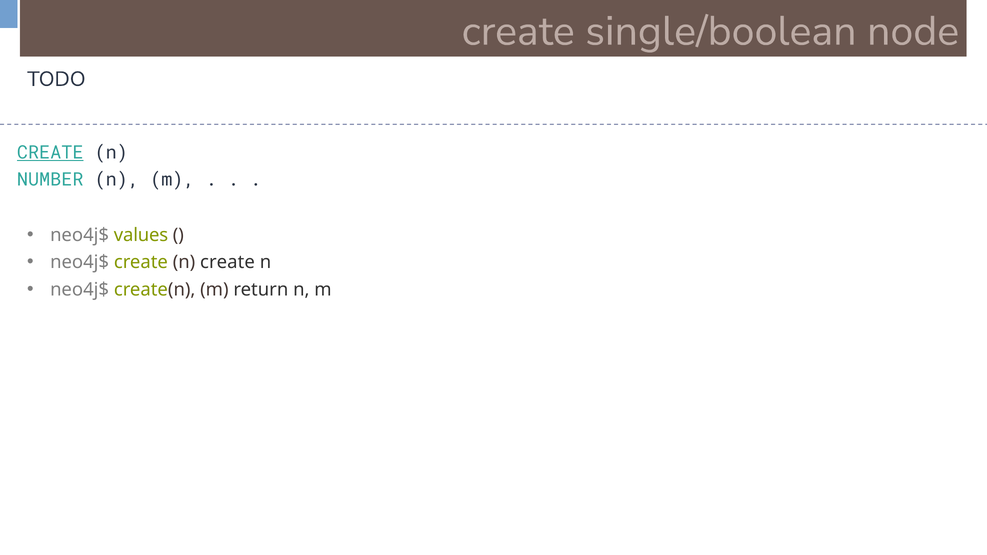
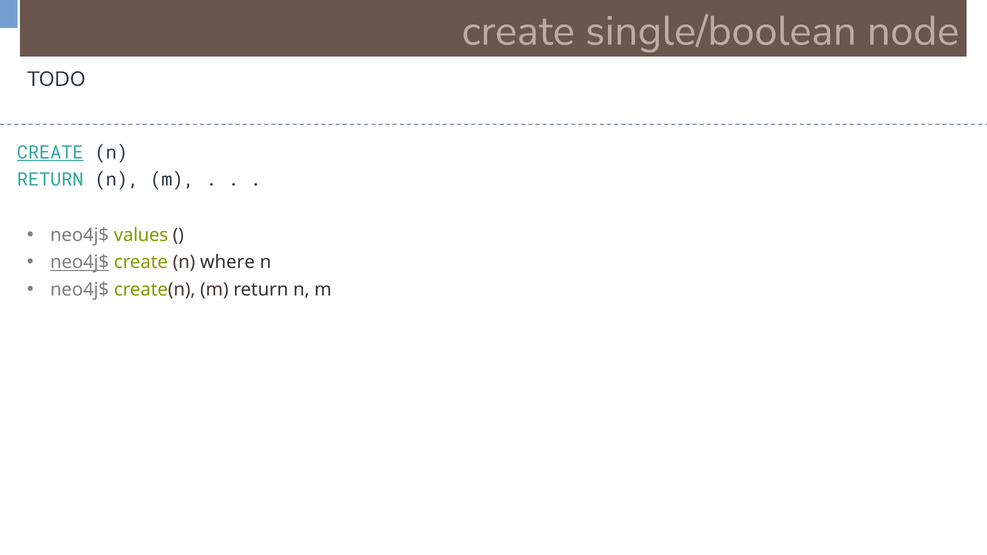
NUMBER at (50, 180): NUMBER -> RETURN
neo4j$ at (80, 262) underline: none -> present
n create: create -> where
